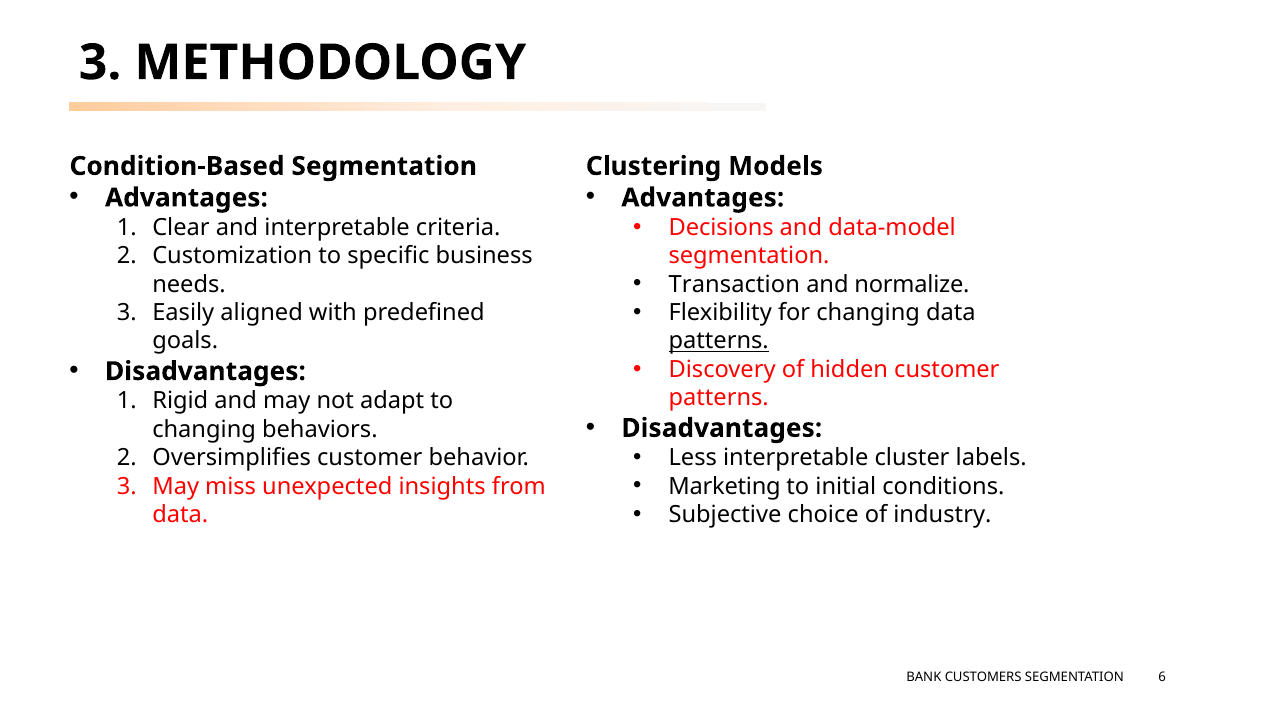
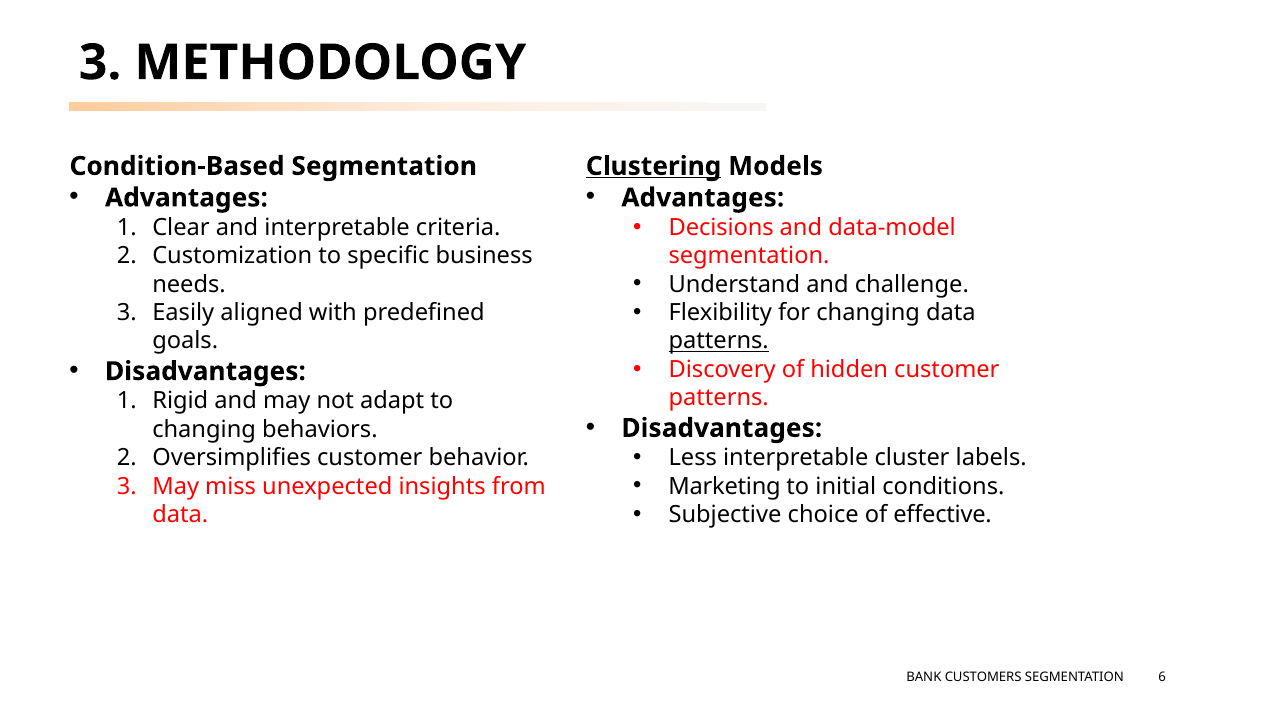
Clustering underline: none -> present
Transaction: Transaction -> Understand
normalize: normalize -> challenge
industry: industry -> effective
